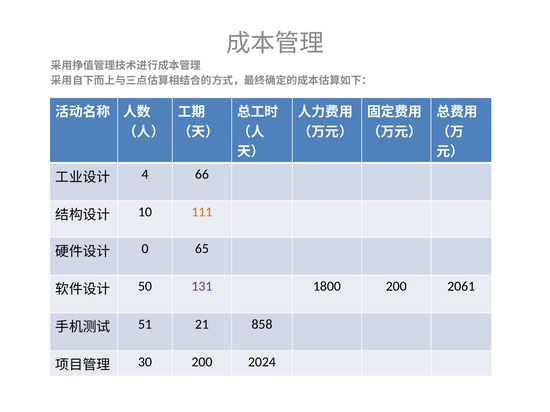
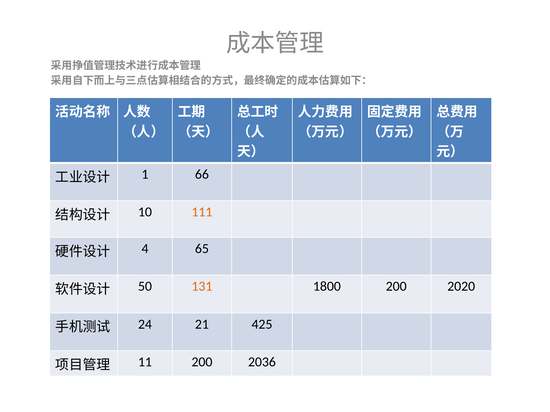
4: 4 -> 1
0: 0 -> 4
131 colour: purple -> orange
2061: 2061 -> 2020
51: 51 -> 24
858: 858 -> 425
30: 30 -> 11
2024: 2024 -> 2036
